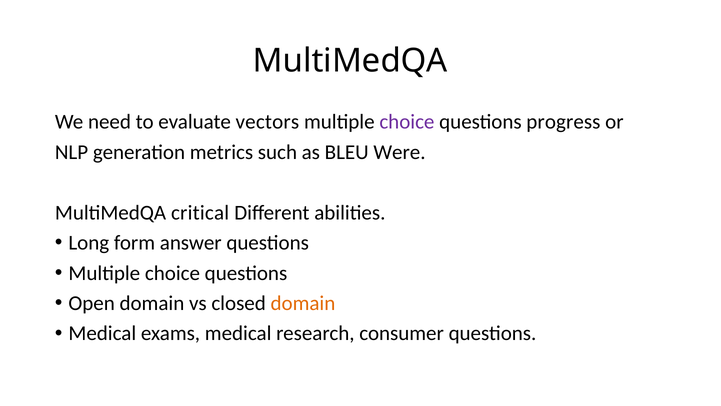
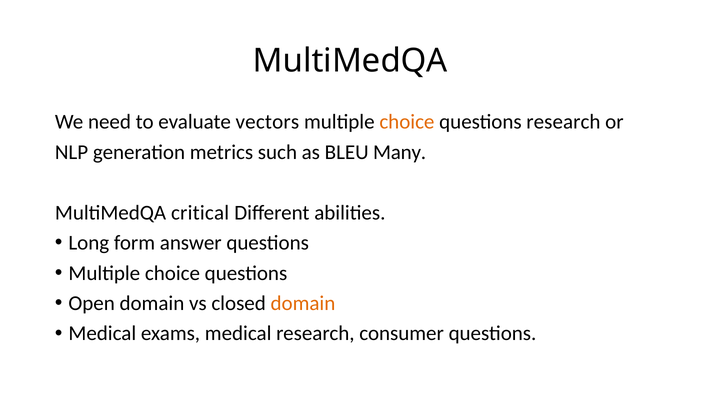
choice at (407, 122) colour: purple -> orange
questions progress: progress -> research
Were: Were -> Many
